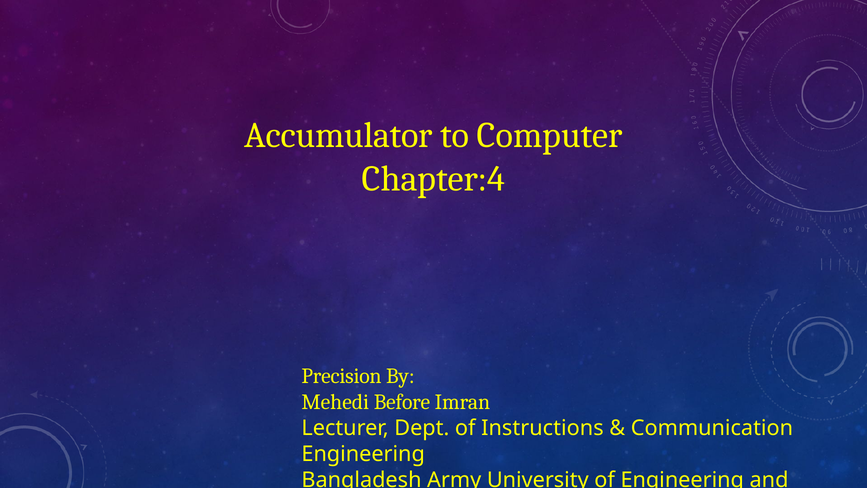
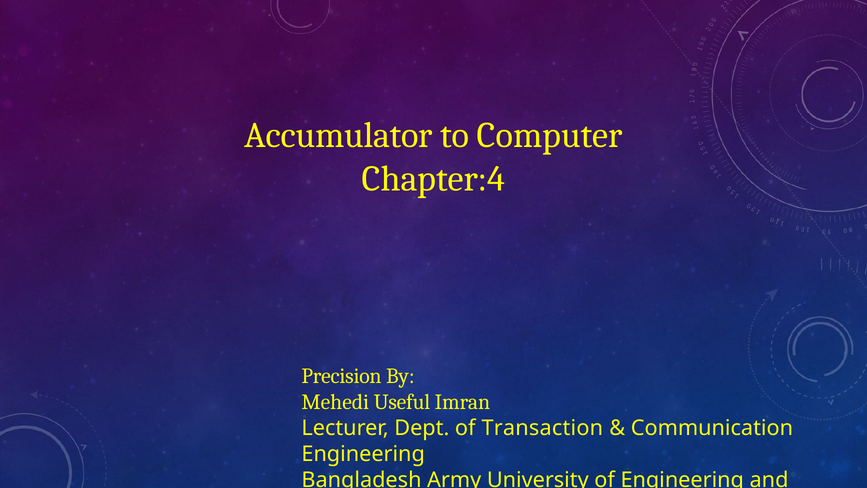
Before: Before -> Useful
Instructions: Instructions -> Transaction
